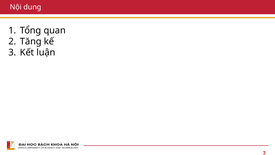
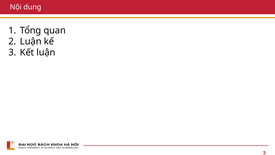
Tăng at (31, 41): Tăng -> Luận
